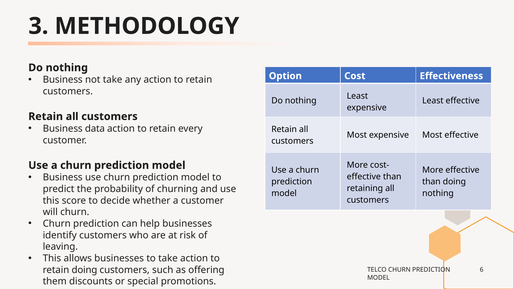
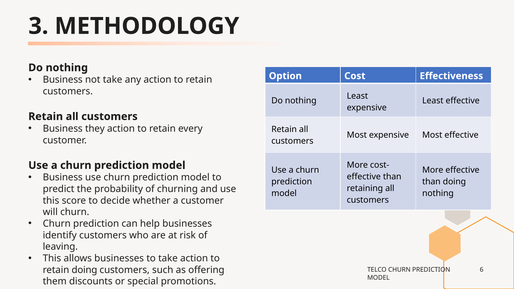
data: data -> they
